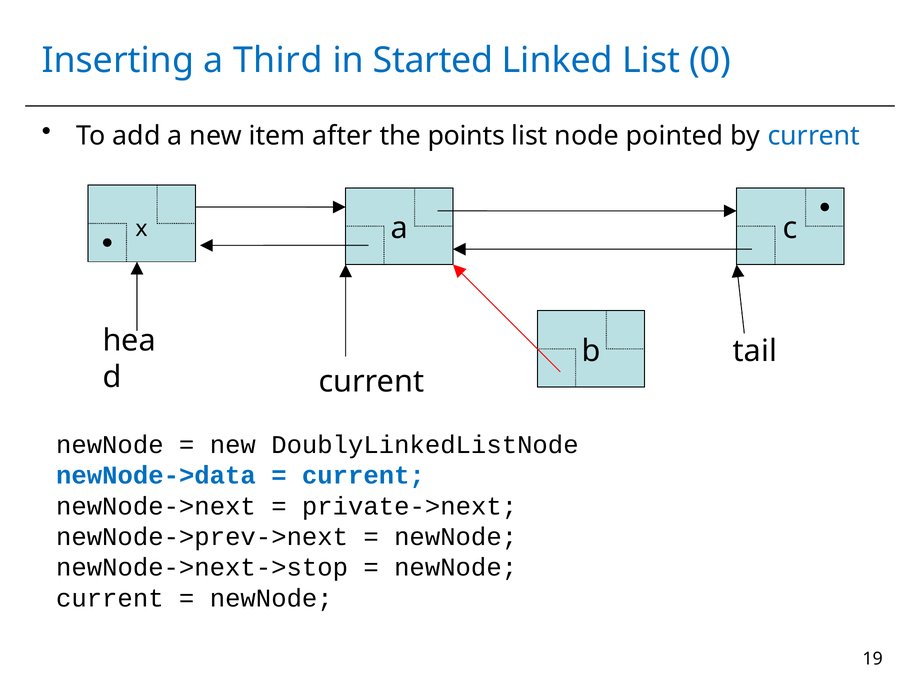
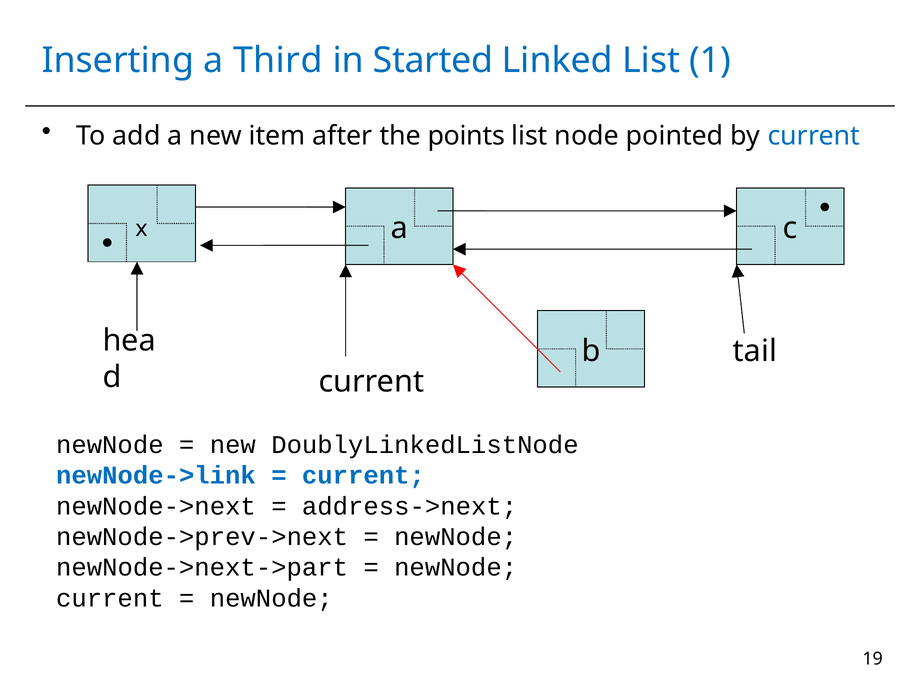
0: 0 -> 1
newNode->data: newNode->data -> newNode->link
private->next: private->next -> address->next
newNode->next->stop: newNode->next->stop -> newNode->next->part
